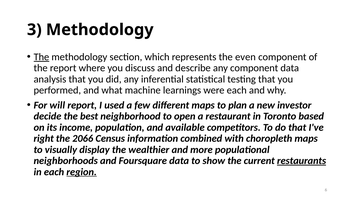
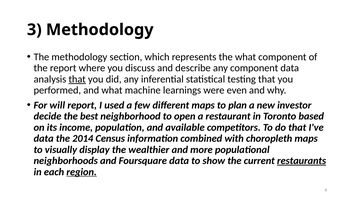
The at (41, 57) underline: present -> none
the even: even -> what
that at (77, 79) underline: none -> present
were each: each -> even
right at (44, 139): right -> data
2066: 2066 -> 2014
